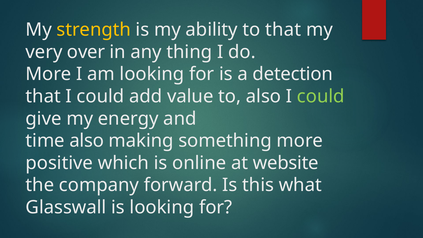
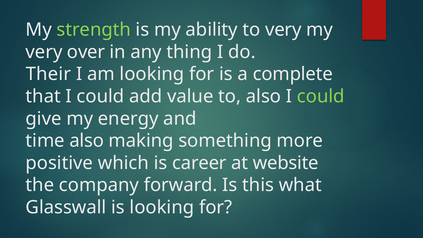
strength colour: yellow -> light green
to that: that -> very
More at (48, 74): More -> Their
detection: detection -> complete
online: online -> career
